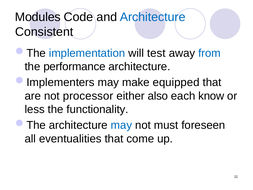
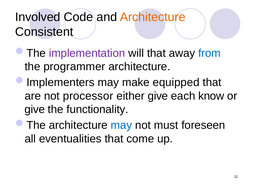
Modules: Modules -> Involved
Architecture at (153, 17) colour: blue -> orange
implementation colour: blue -> purple
will test: test -> that
performance: performance -> programmer
either also: also -> give
less at (35, 109): less -> give
